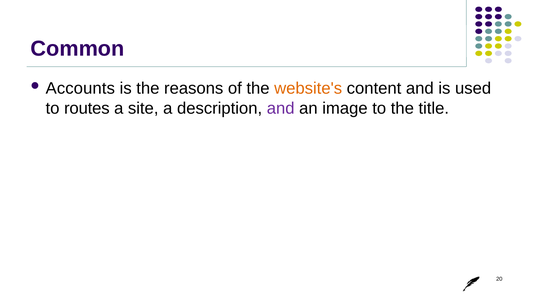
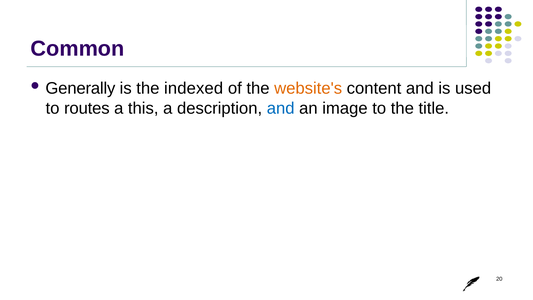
Accounts: Accounts -> Generally
reasons: reasons -> indexed
site: site -> this
and at (281, 108) colour: purple -> blue
